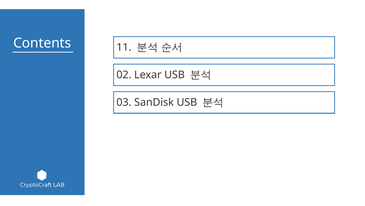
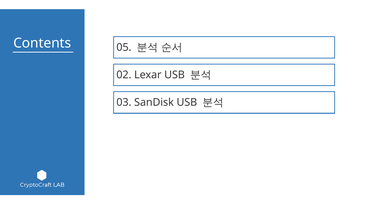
11 at (124, 47): 11 -> 05
